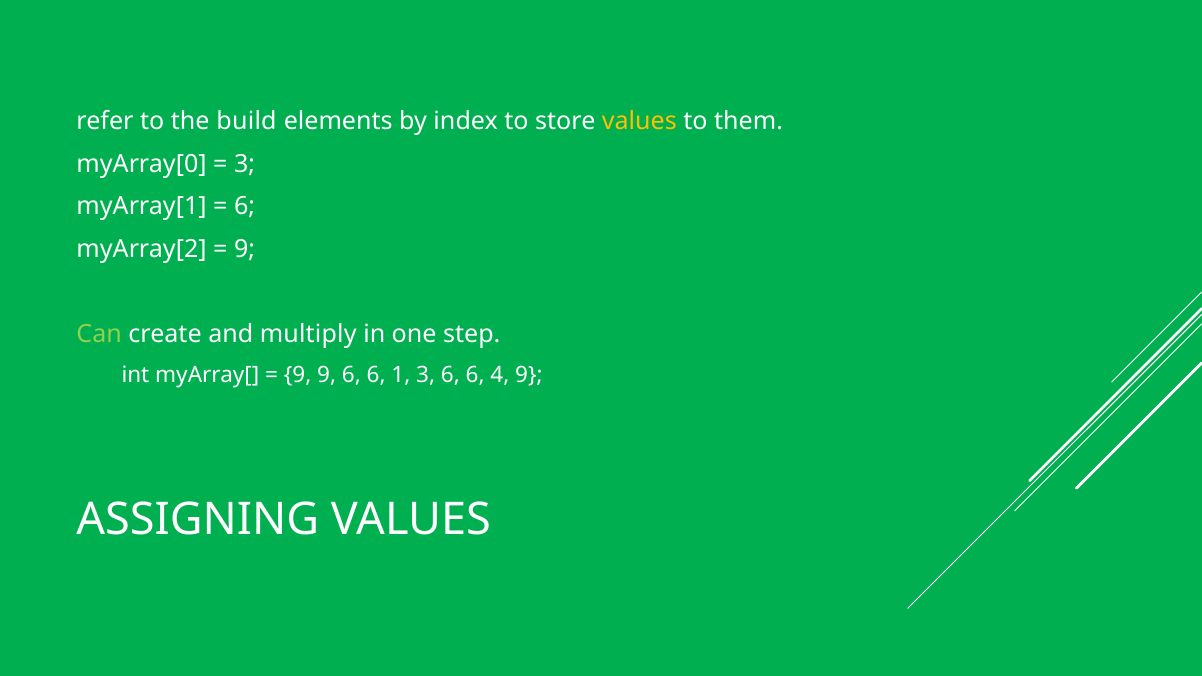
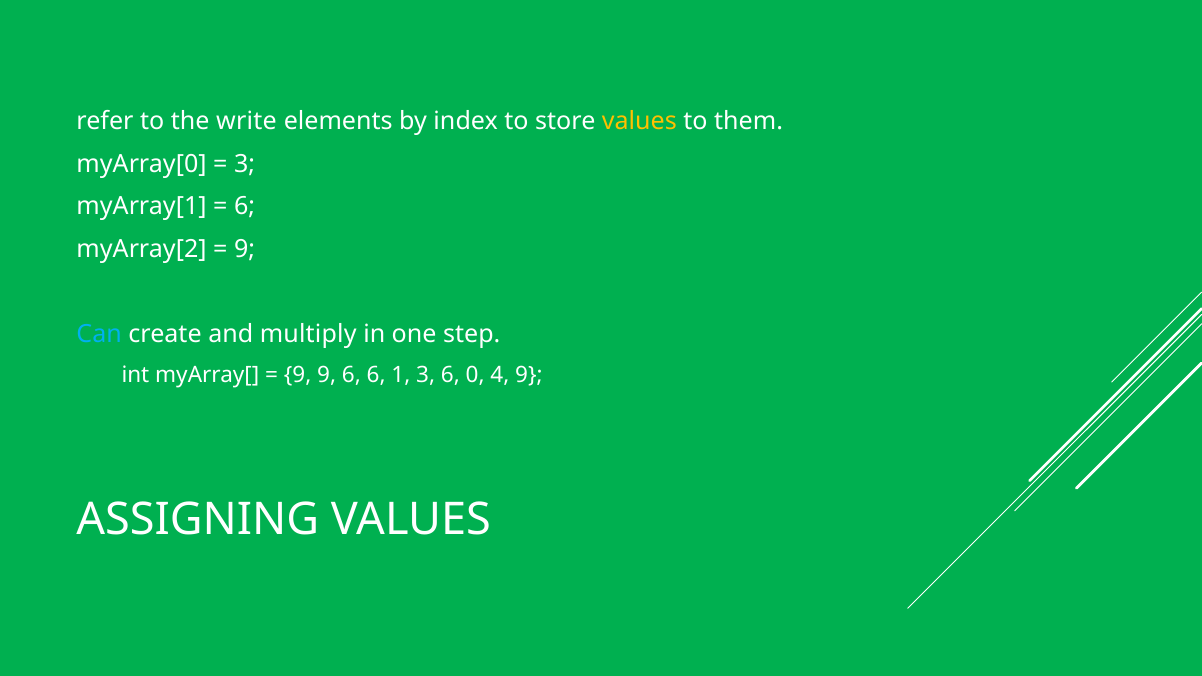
build: build -> write
Can colour: light green -> light blue
3 6 6: 6 -> 0
